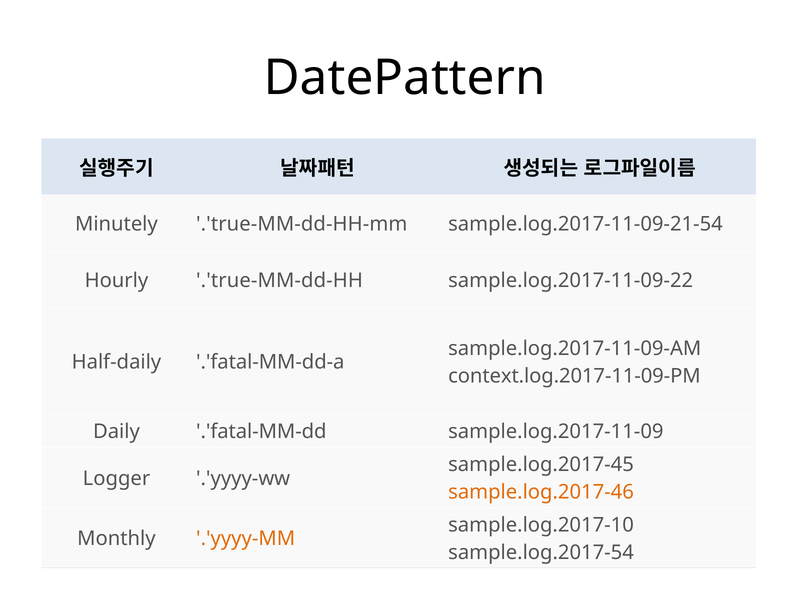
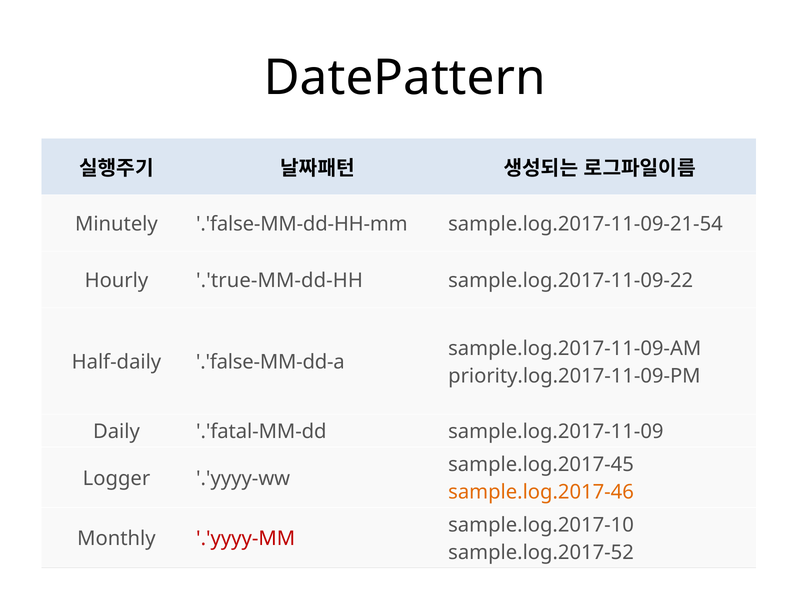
.'true-MM-dd-HH-mm: .'true-MM-dd-HH-mm -> .'false-MM-dd-HH-mm
.'fatal-MM-dd-a: .'fatal-MM-dd-a -> .'false-MM-dd-a
context.log.2017-11-09-PM: context.log.2017-11-09-PM -> priority.log.2017-11-09-PM
.'yyyy-MM colour: orange -> red
sample.log.2017-54: sample.log.2017-54 -> sample.log.2017-52
